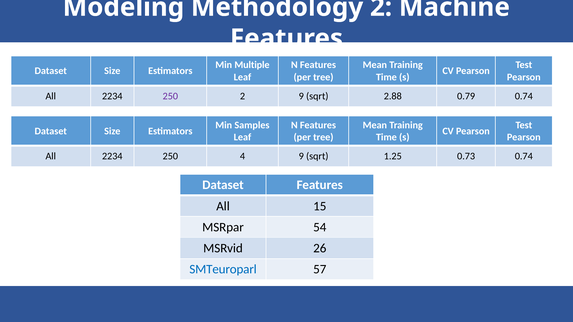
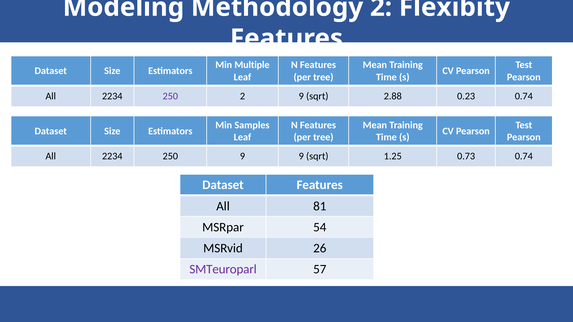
Machine: Machine -> Flexibity
0.79: 0.79 -> 0.23
250 4: 4 -> 9
15: 15 -> 81
SMTeuroparl colour: blue -> purple
